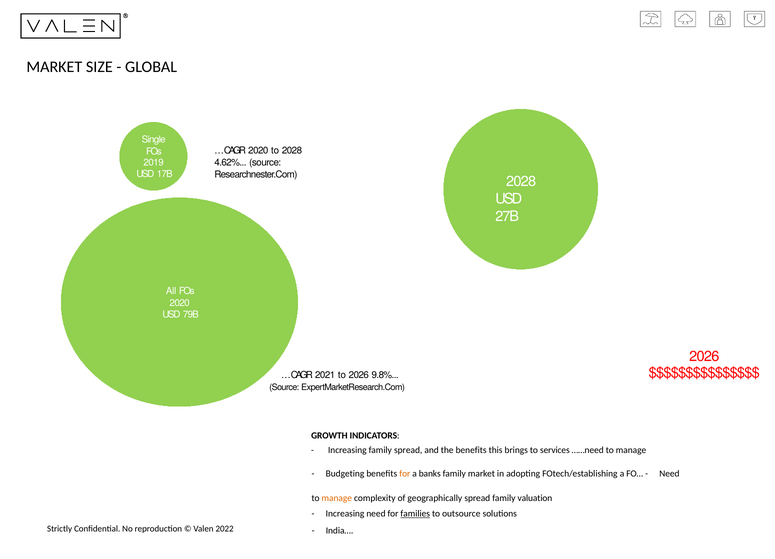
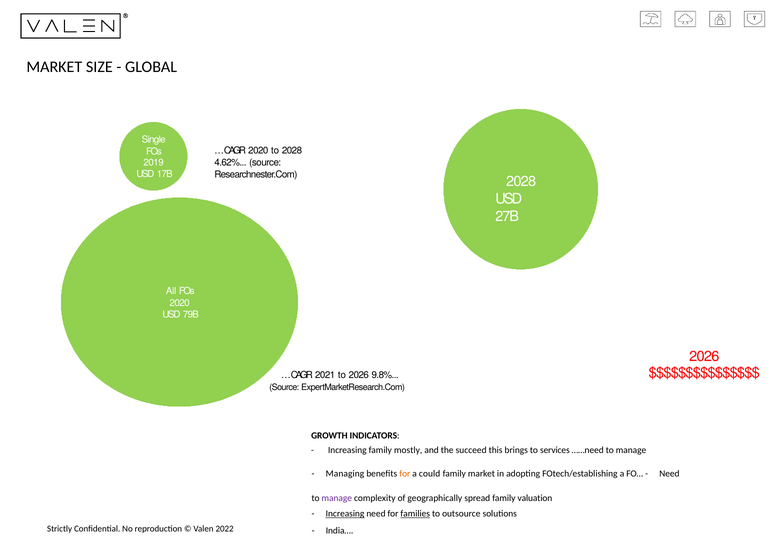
family spread: spread -> mostly
the benefits: benefits -> succeed
Budgeting: Budgeting -> Managing
banks: banks -> could
manage at (337, 498) colour: orange -> purple
Increasing at (345, 514) underline: none -> present
